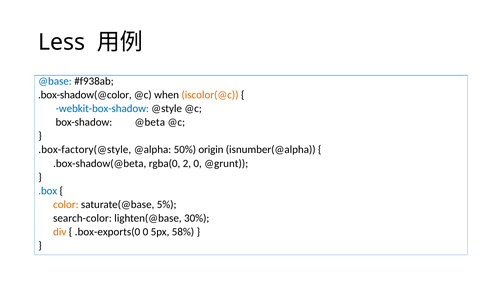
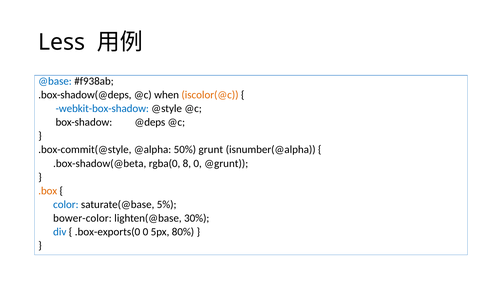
.box-shadow(@color: .box-shadow(@color -> .box-shadow(@deps
@beta: @beta -> @deps
.box-factory(@style: .box-factory(@style -> .box-commit(@style
origin: origin -> grunt
2: 2 -> 8
.box colour: blue -> orange
color colour: orange -> blue
search-color: search-color -> bower-color
div colour: orange -> blue
58%: 58% -> 80%
